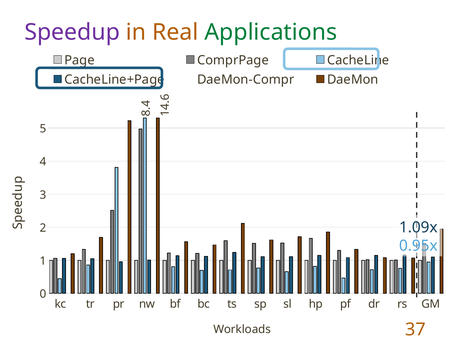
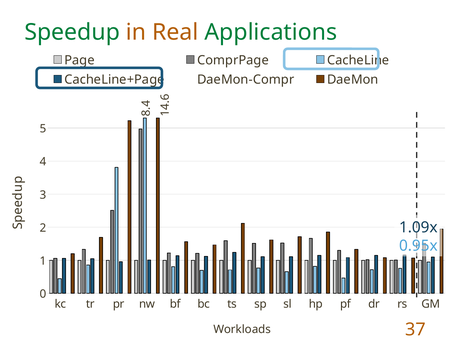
Speedup colour: purple -> green
